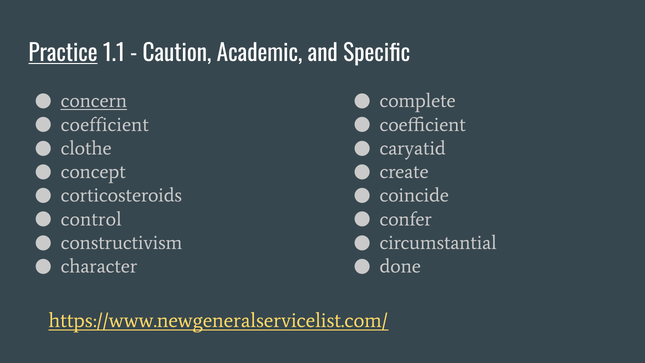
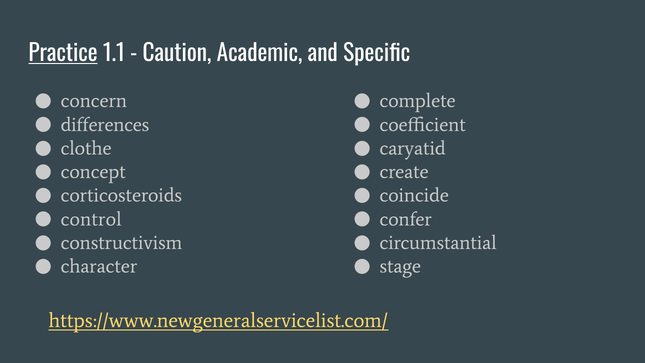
concern underline: present -> none
coefficient at (105, 125): coefficient -> differences
done: done -> stage
